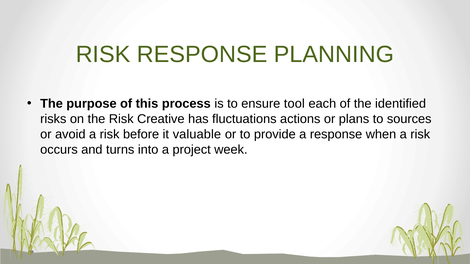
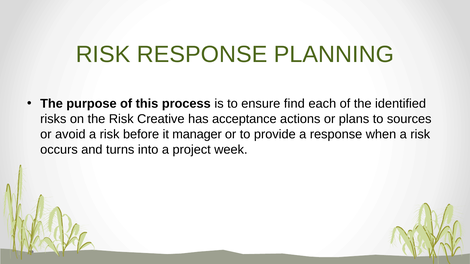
tool: tool -> find
fluctuations: fluctuations -> acceptance
valuable: valuable -> manager
